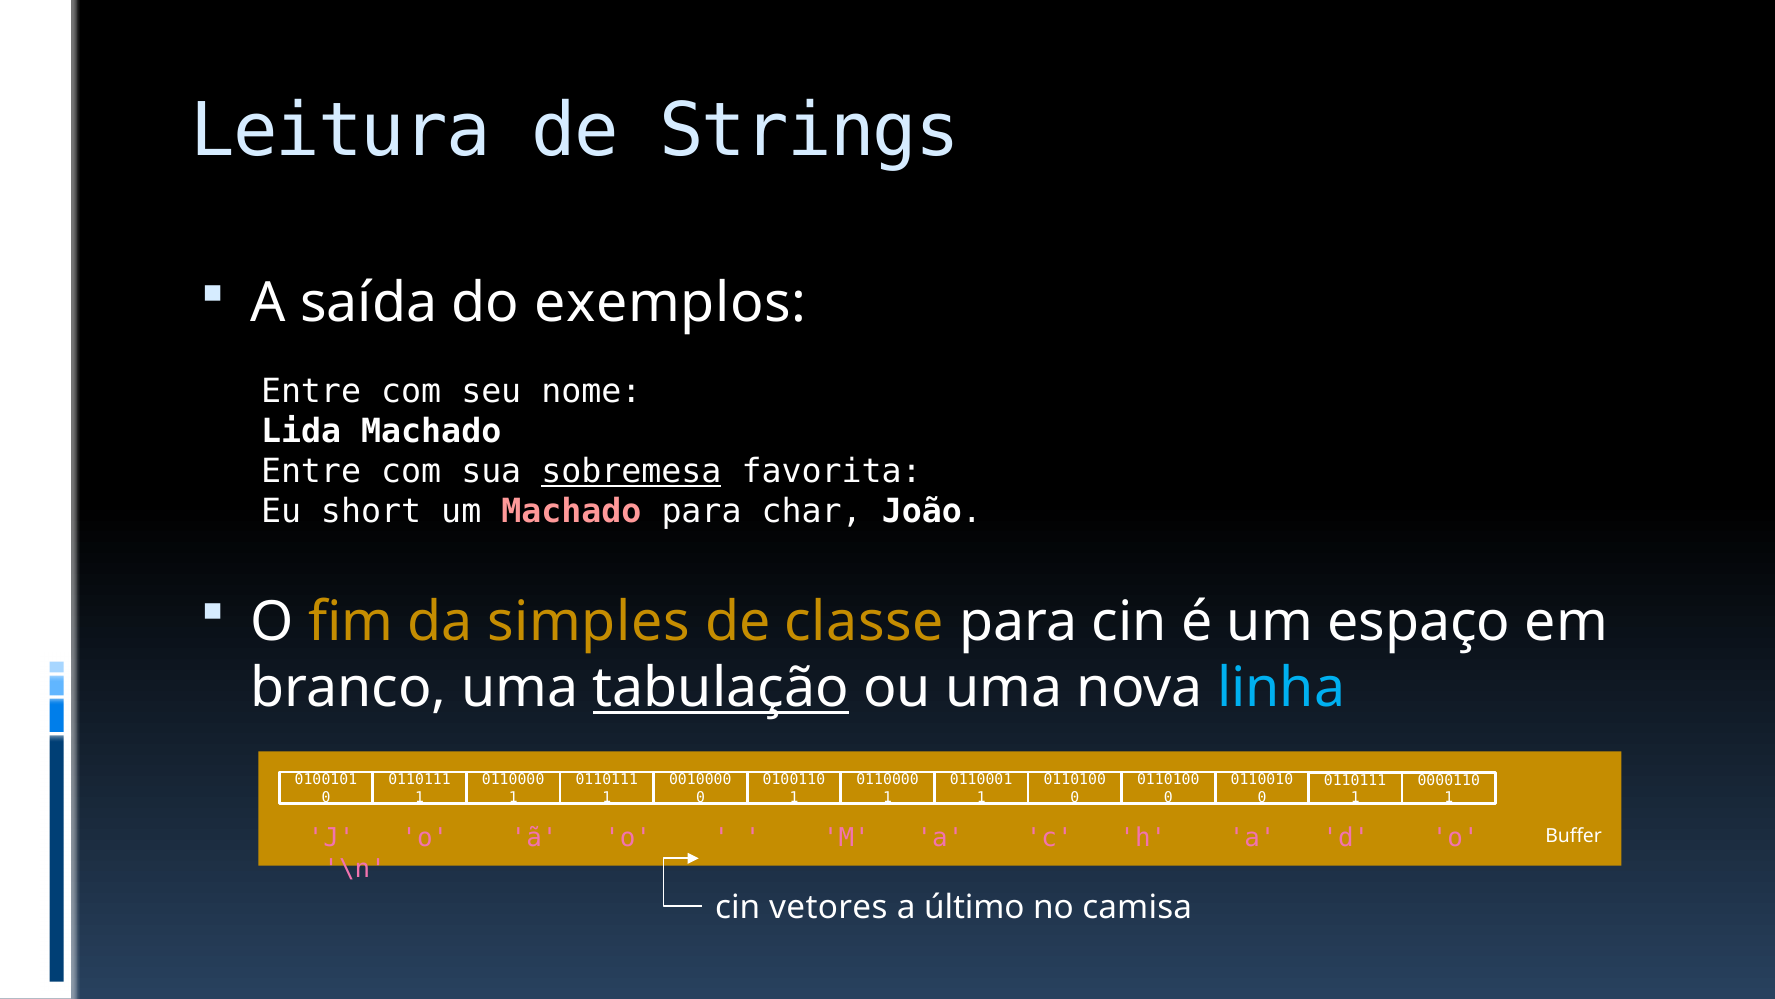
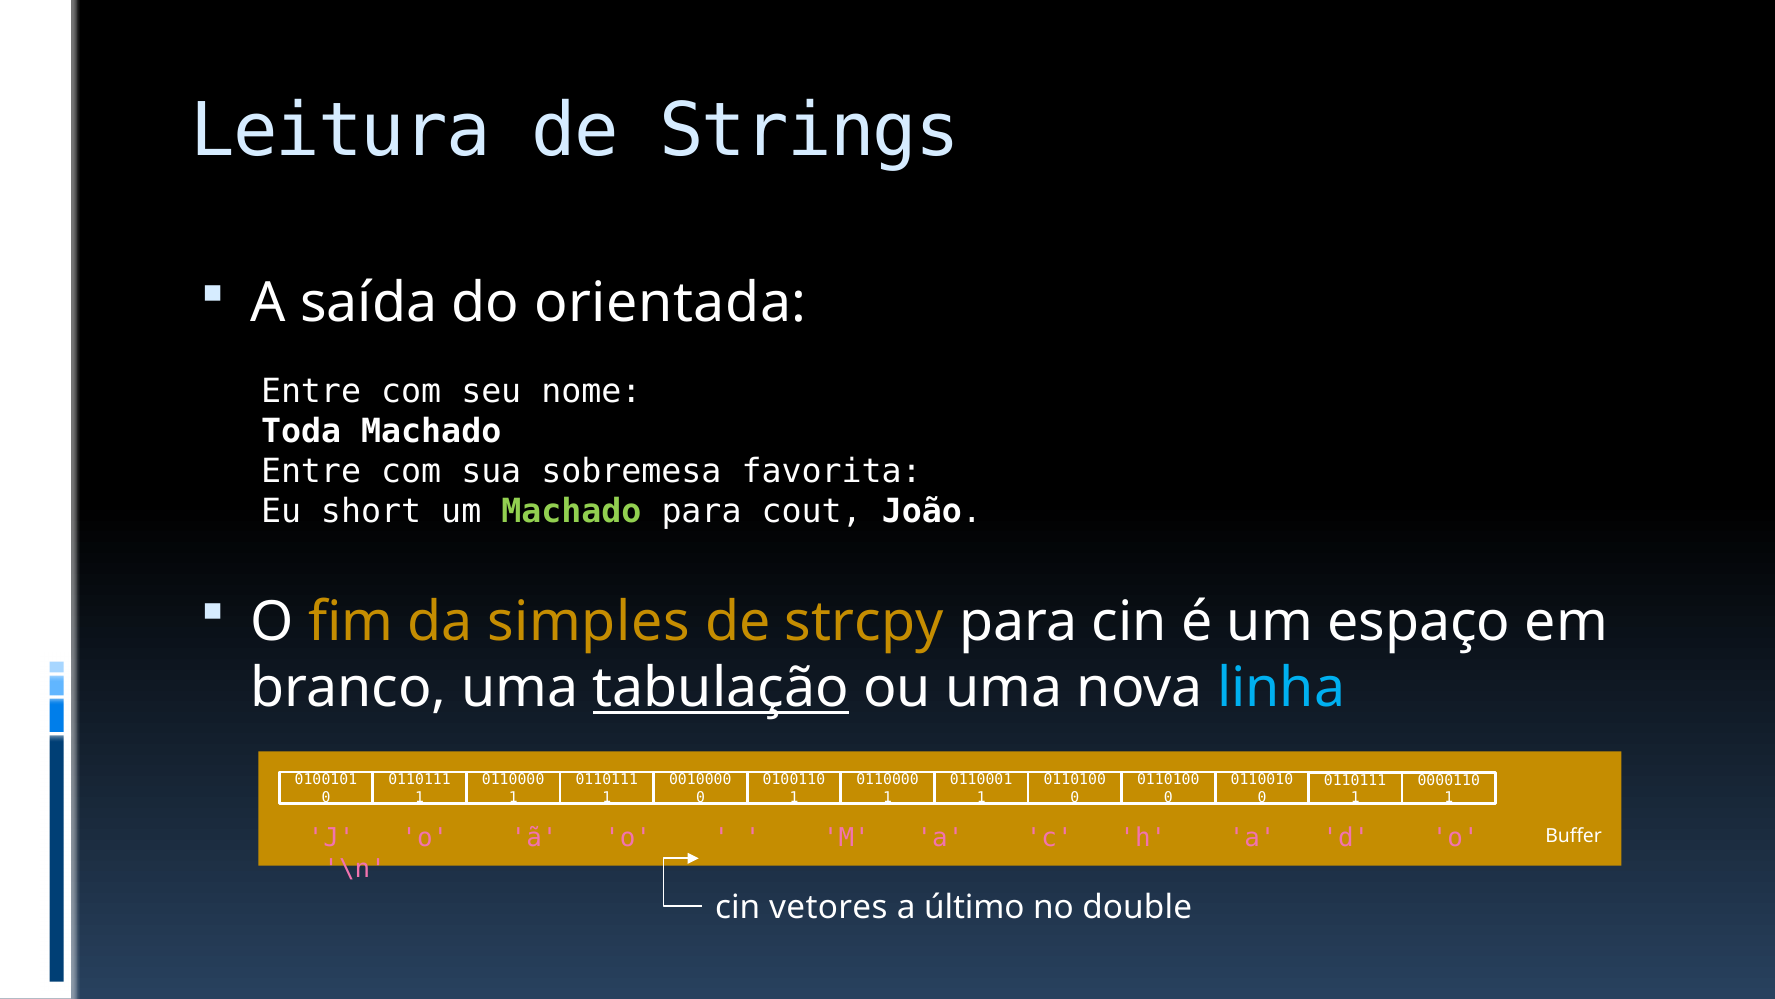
exemplos: exemplos -> orientada
Lida: Lida -> Toda
sobremesa underline: present -> none
Machado at (571, 512) colour: pink -> light green
char: char -> cout
classe: classe -> strcpy
camisa: camisa -> double
